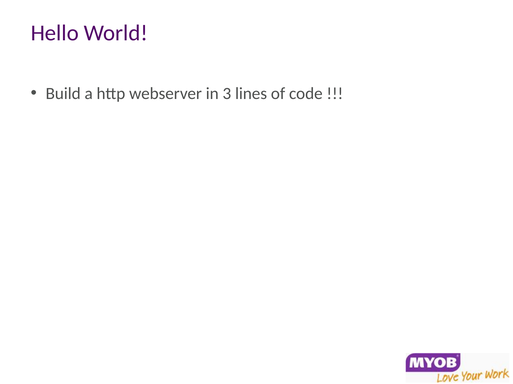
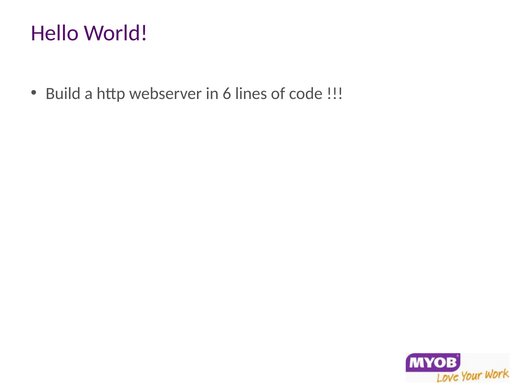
3: 3 -> 6
